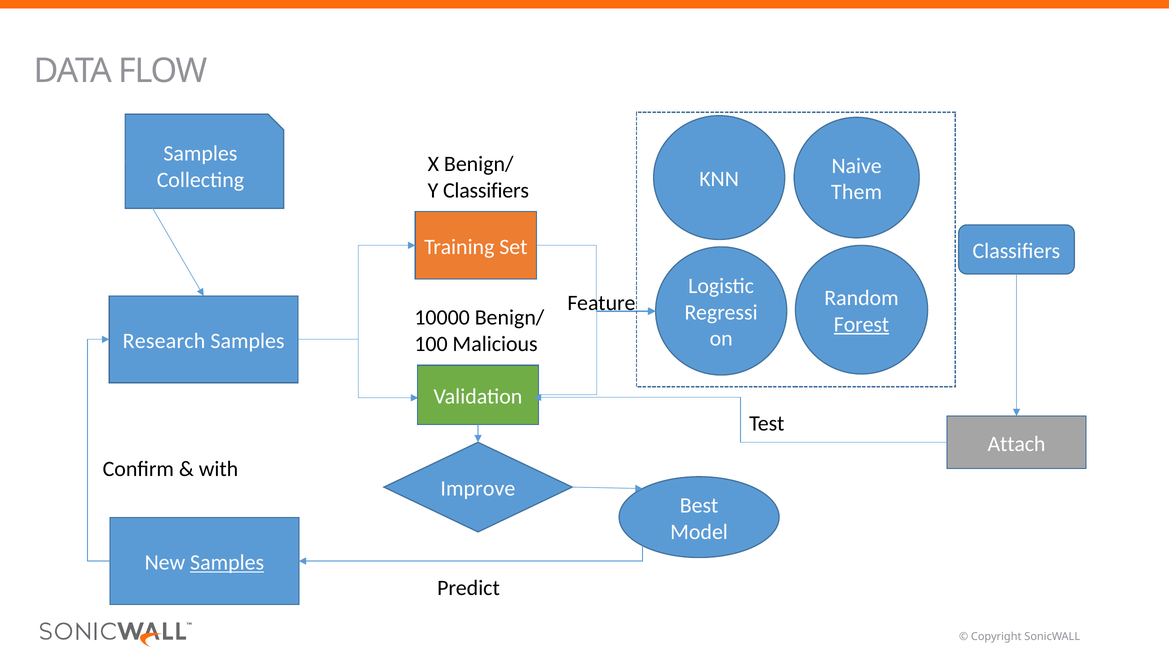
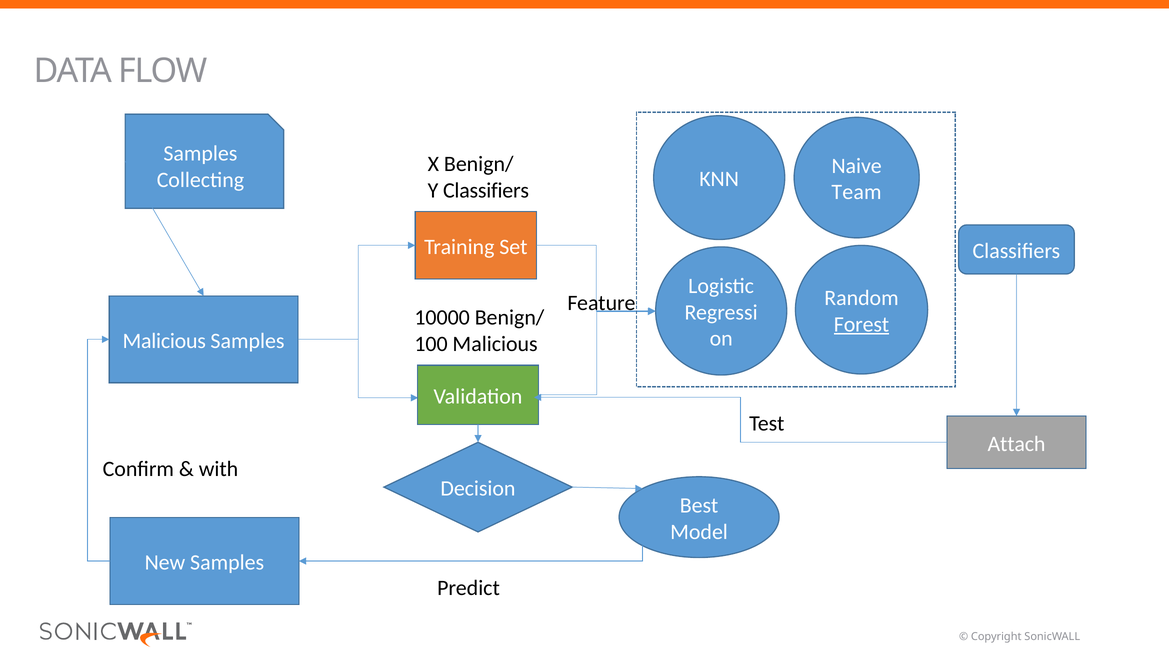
Them: Them -> Team
Research at (164, 341): Research -> Malicious
Improve: Improve -> Decision
Samples at (227, 562) underline: present -> none
